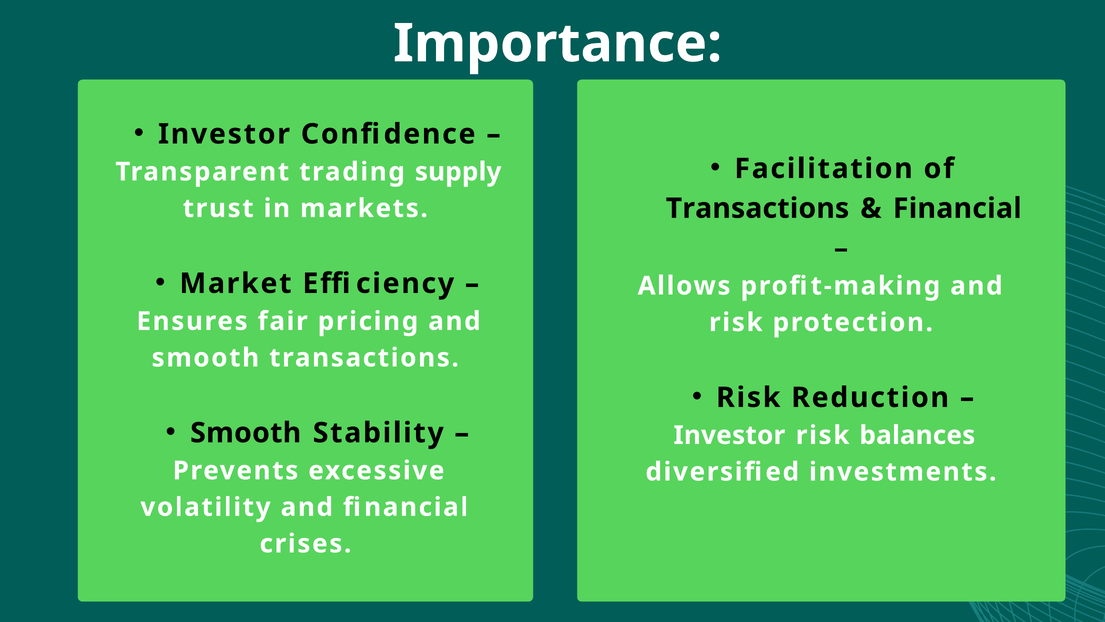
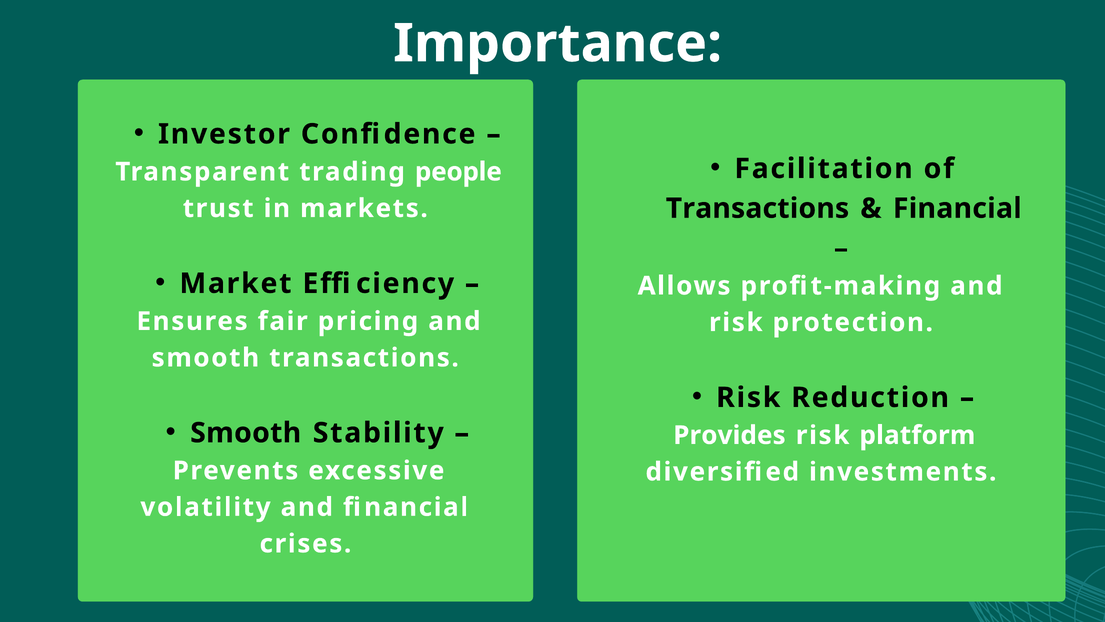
supply: supply -> people
Investor at (729, 435): Investor -> Provides
balances: balances -> platform
